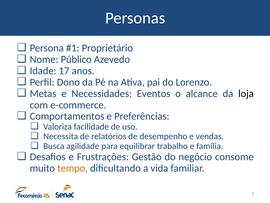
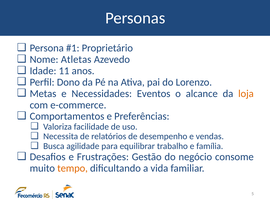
Público: Público -> Atletas
17: 17 -> 11
loja colour: black -> orange
